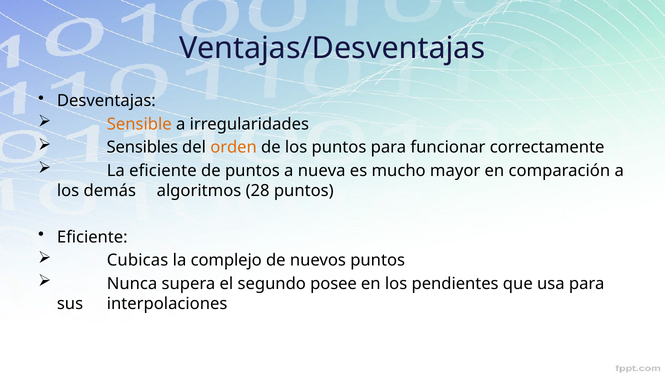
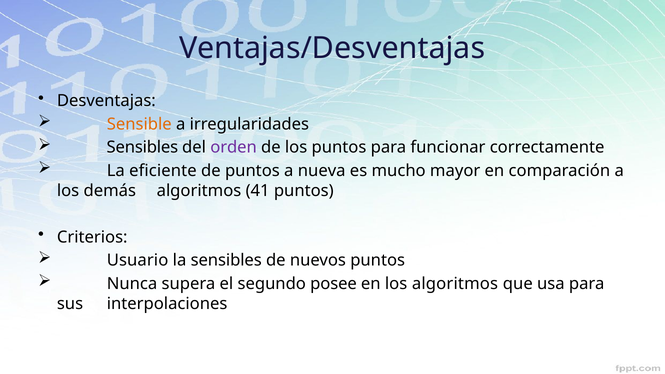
orden colour: orange -> purple
28: 28 -> 41
Eficiente at (92, 237): Eficiente -> Criterios
Cubicas: Cubicas -> Usuario
la complejo: complejo -> sensibles
los pendientes: pendientes -> algoritmos
